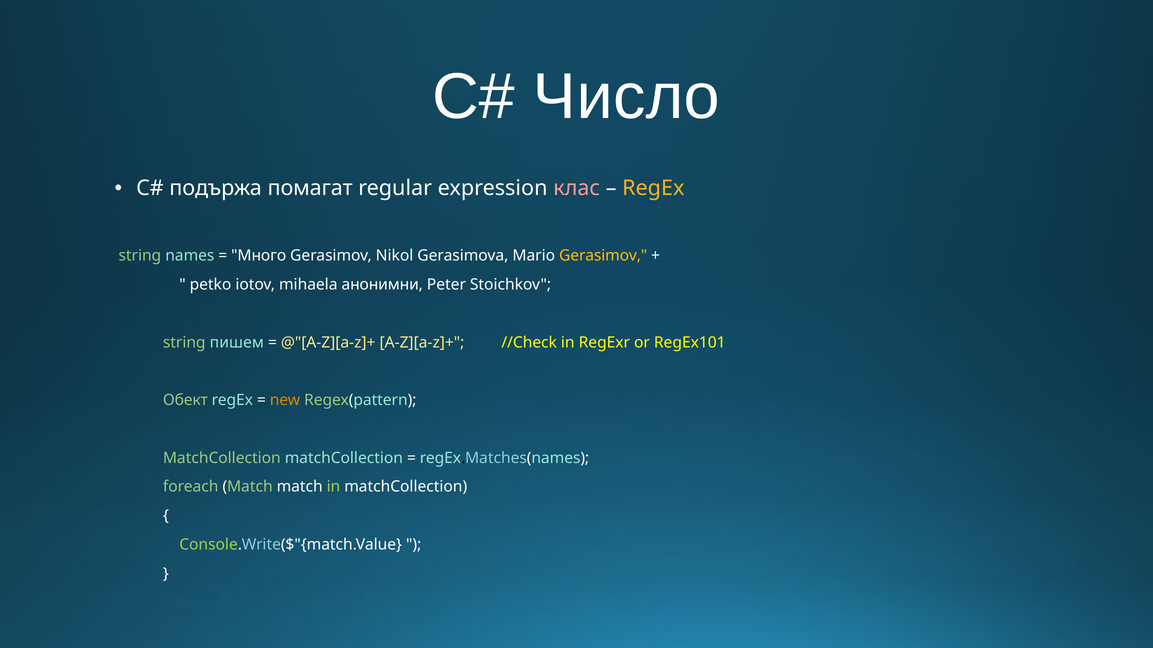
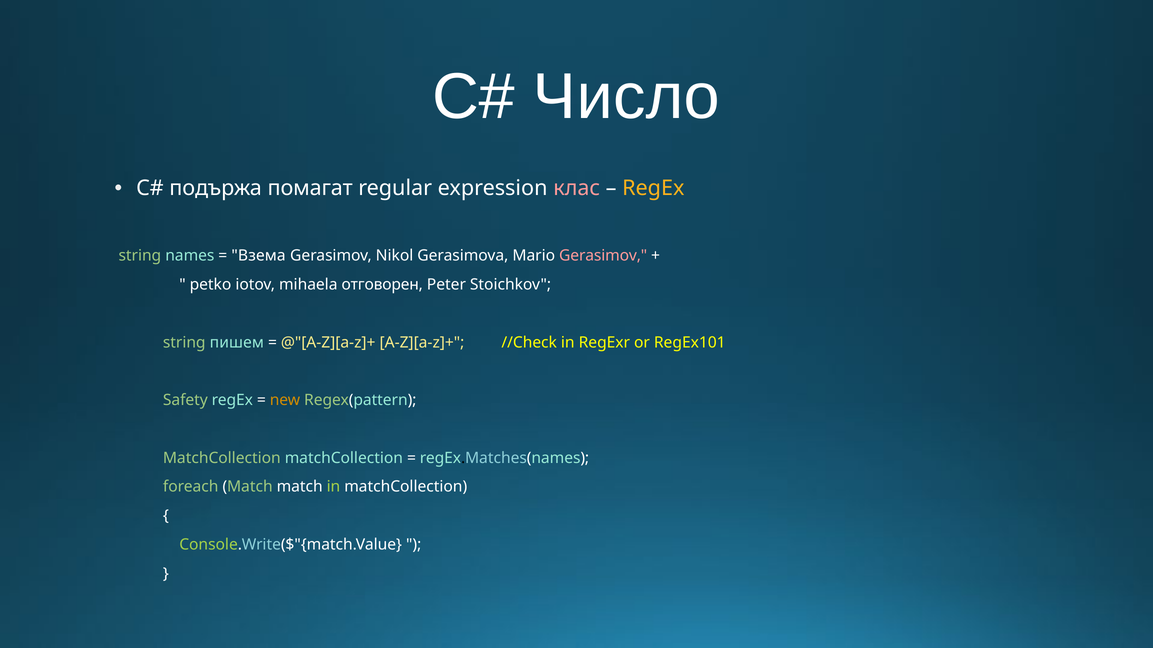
Много: Много -> Взема
Gerasimov at (603, 256) colour: yellow -> pink
анонимни: анонимни -> отговорен
Обект: Обект -> Safety
